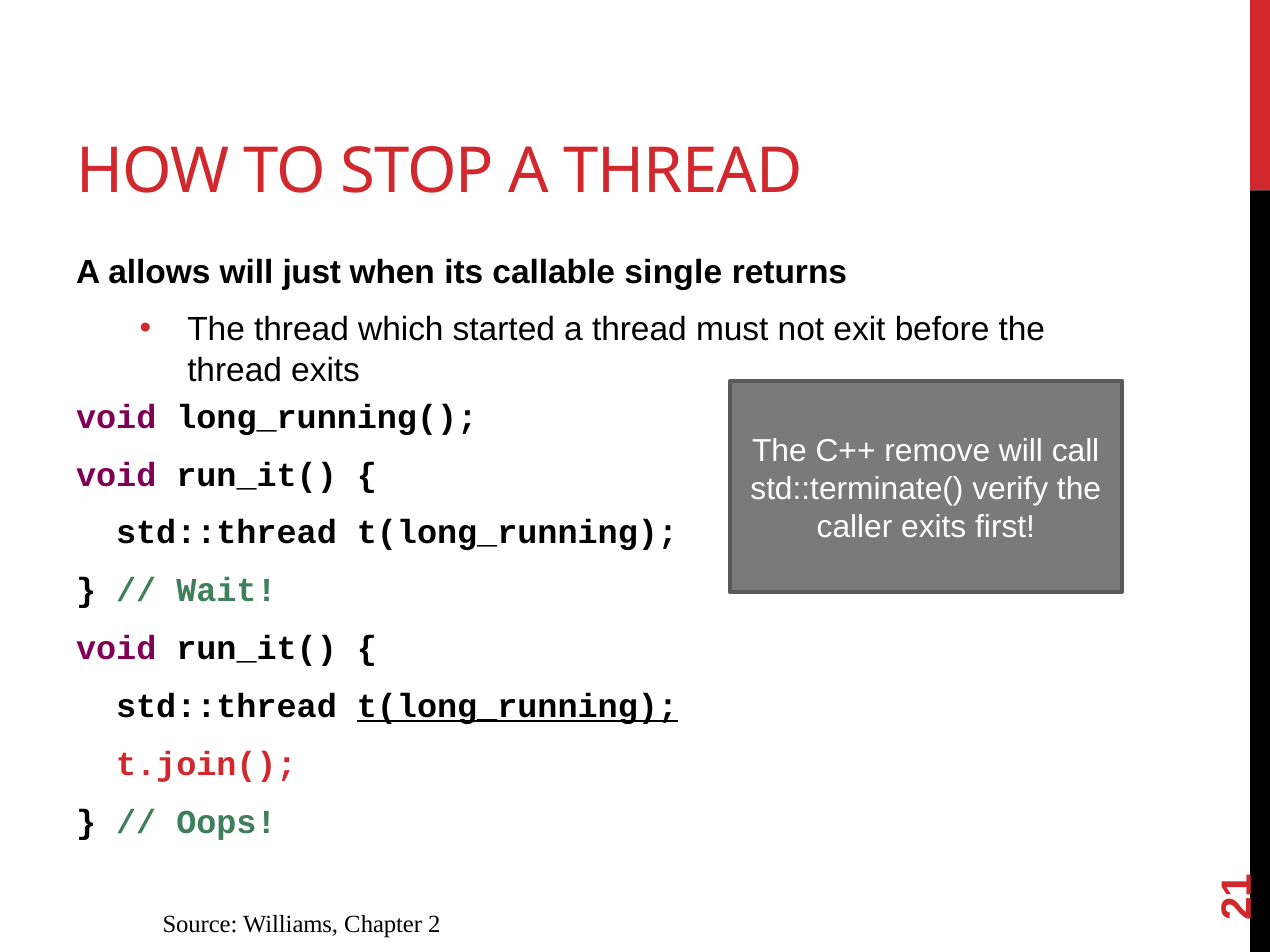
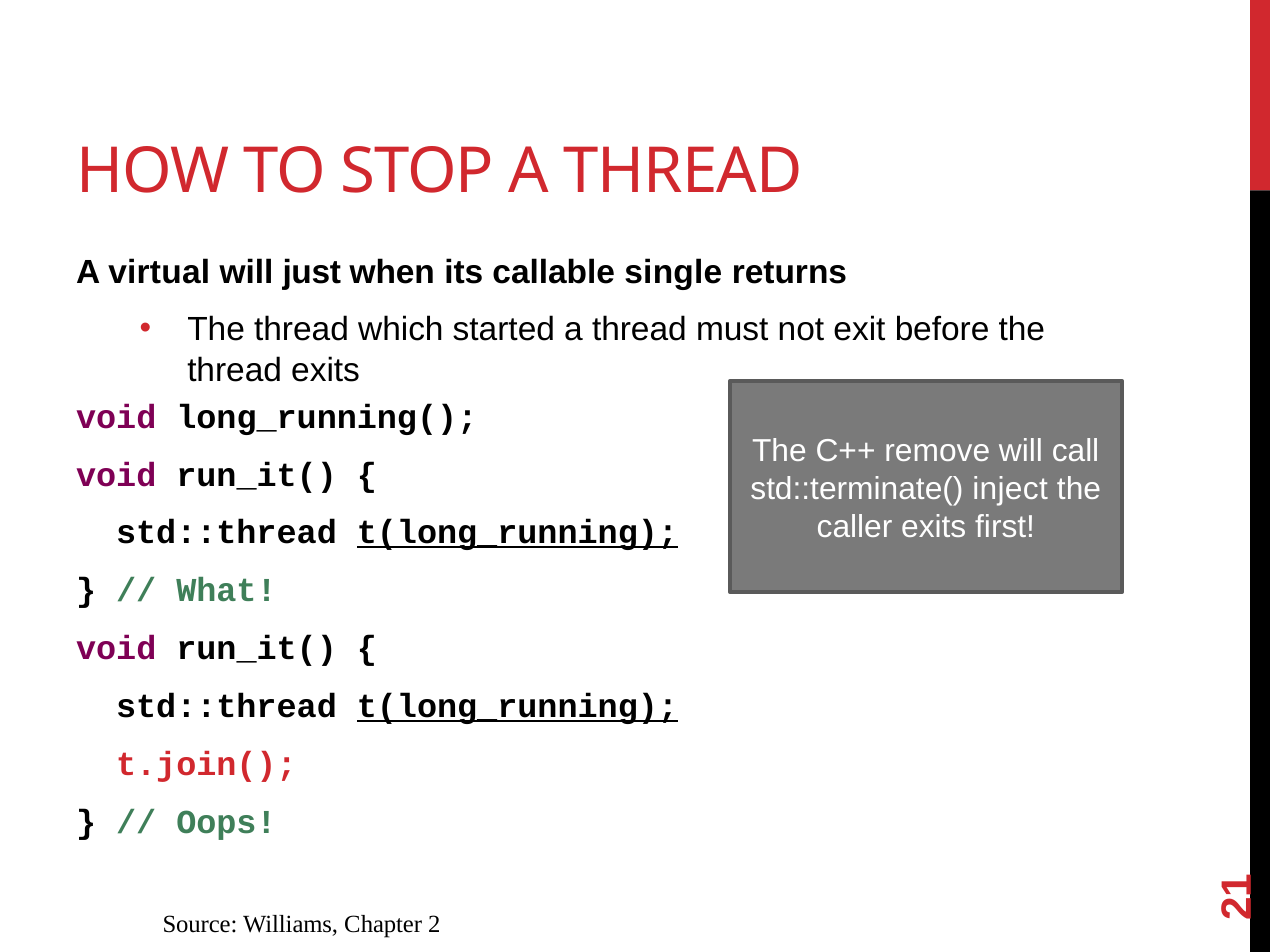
allows: allows -> virtual
verify: verify -> inject
t(long_running at (517, 533) underline: none -> present
Wait: Wait -> What
